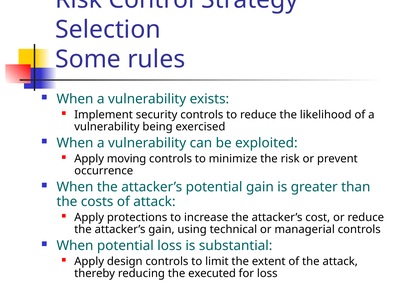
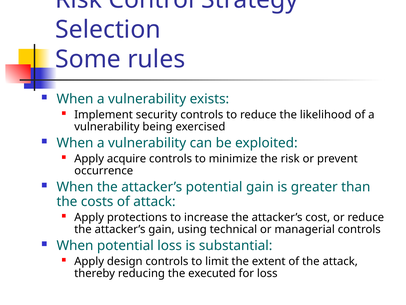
moving: moving -> acquire
